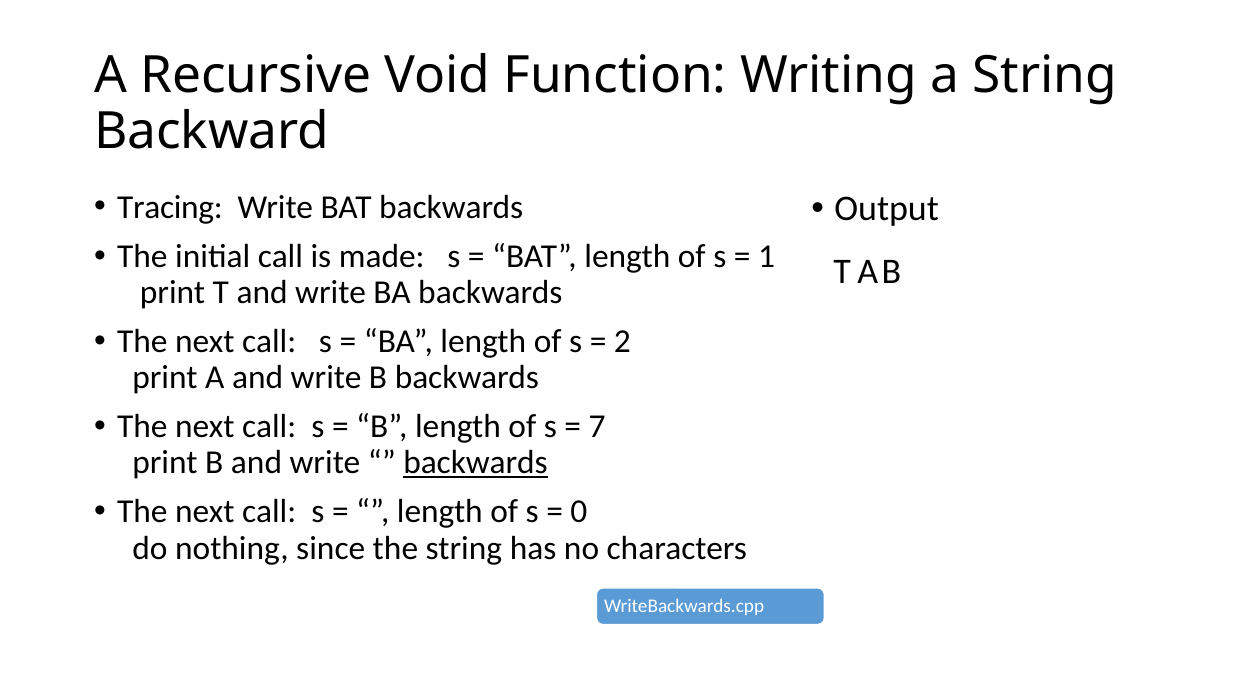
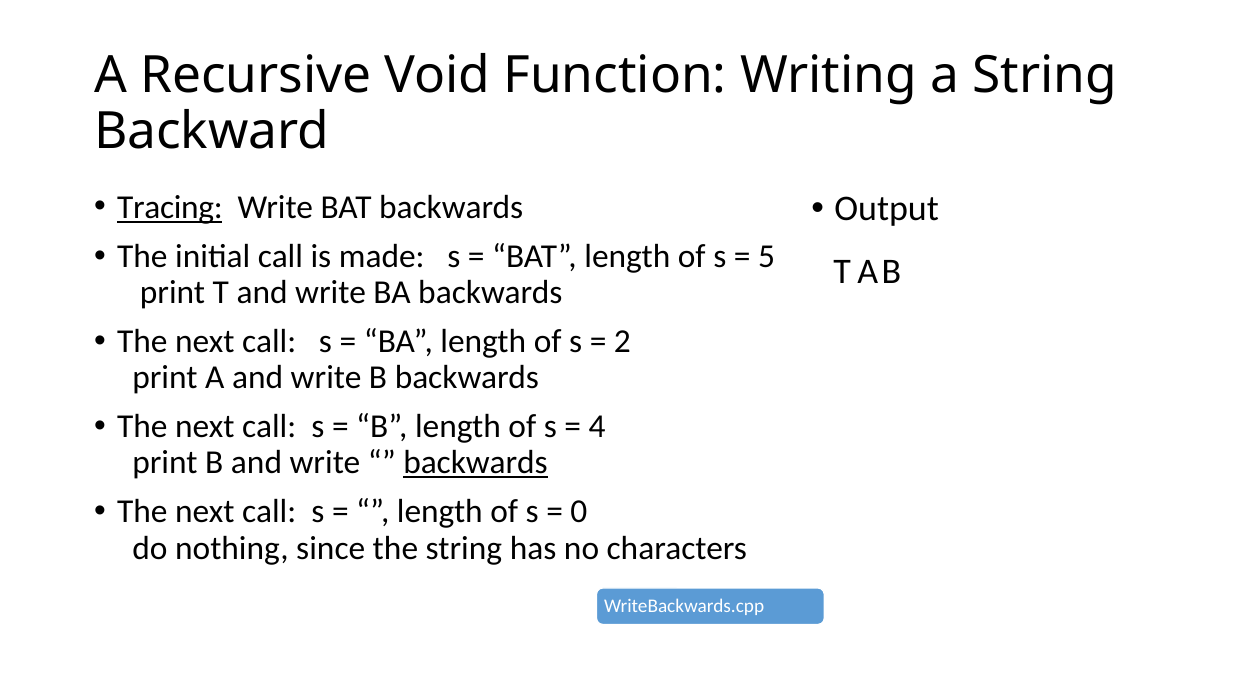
Tracing underline: none -> present
1: 1 -> 5
7: 7 -> 4
